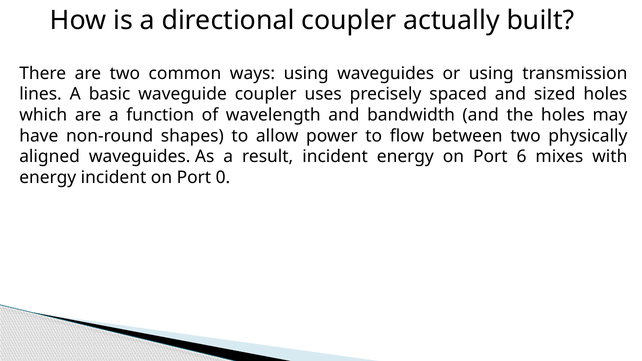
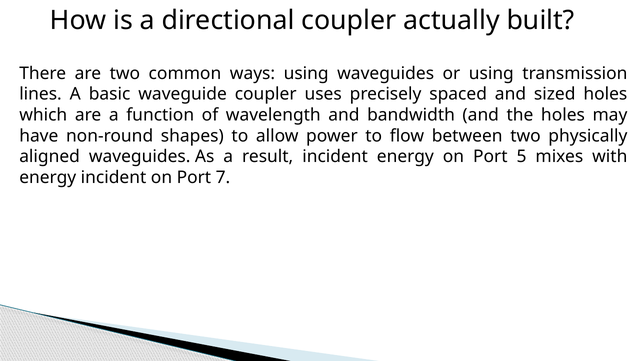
6: 6 -> 5
0: 0 -> 7
